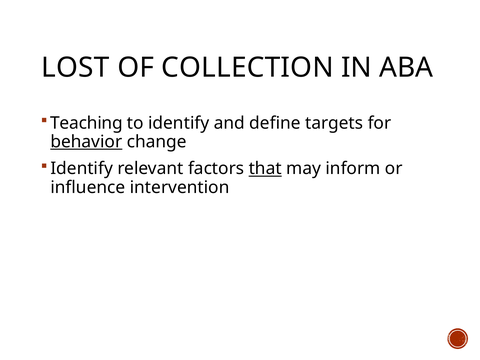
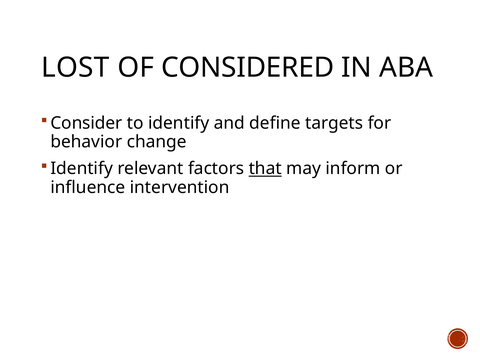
COLLECTION: COLLECTION -> CONSIDERED
Teaching: Teaching -> Consider
behavior underline: present -> none
